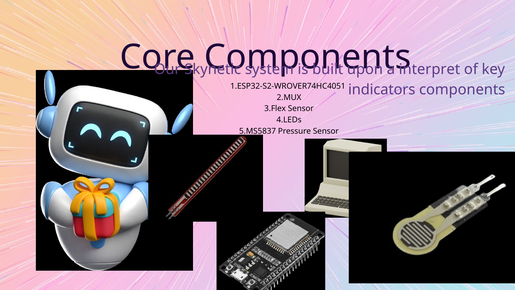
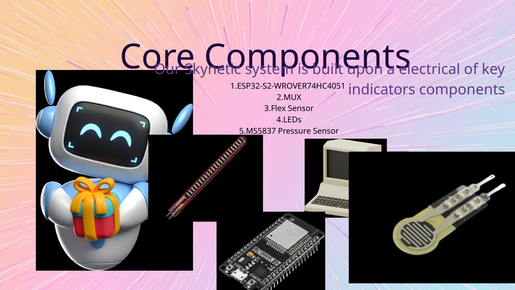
interpret: interpret -> electrical
